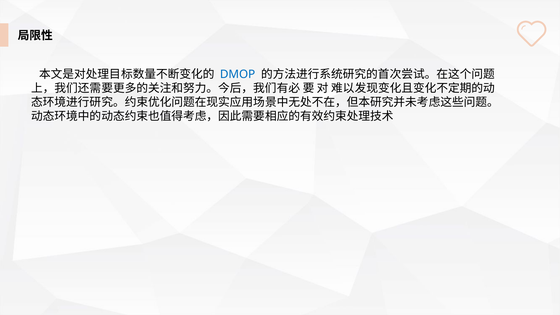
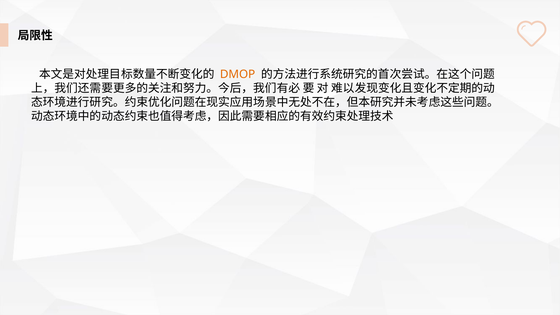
DMOP colour: blue -> orange
